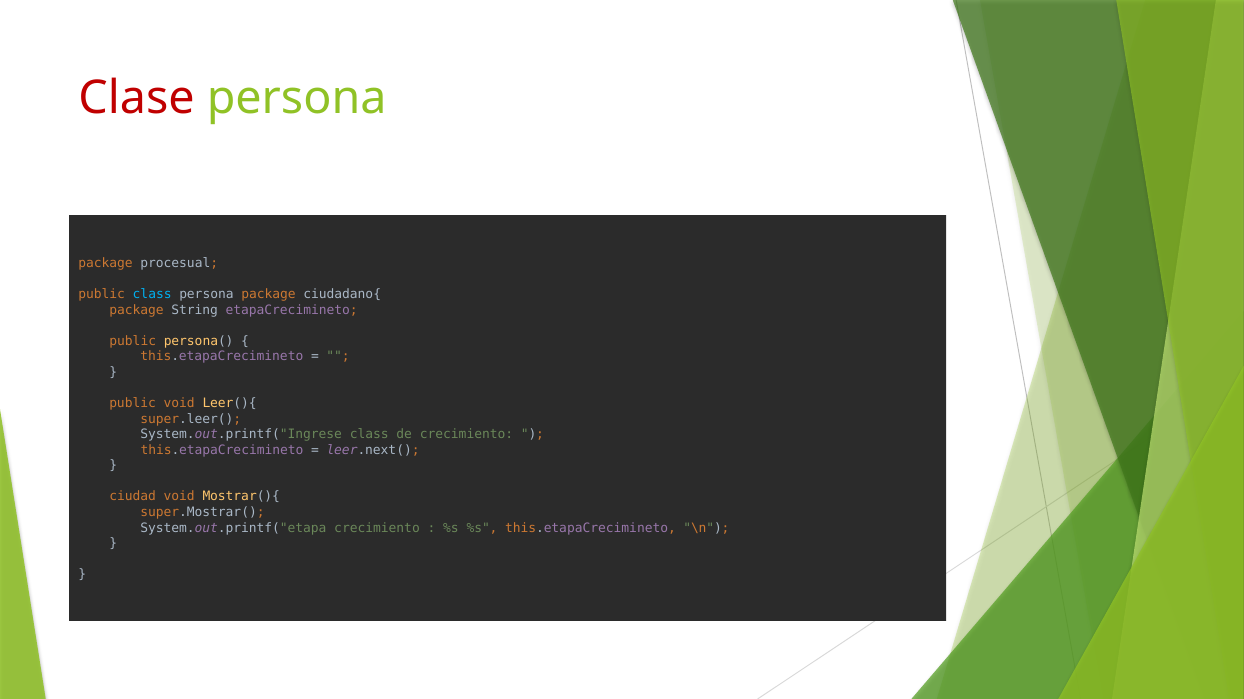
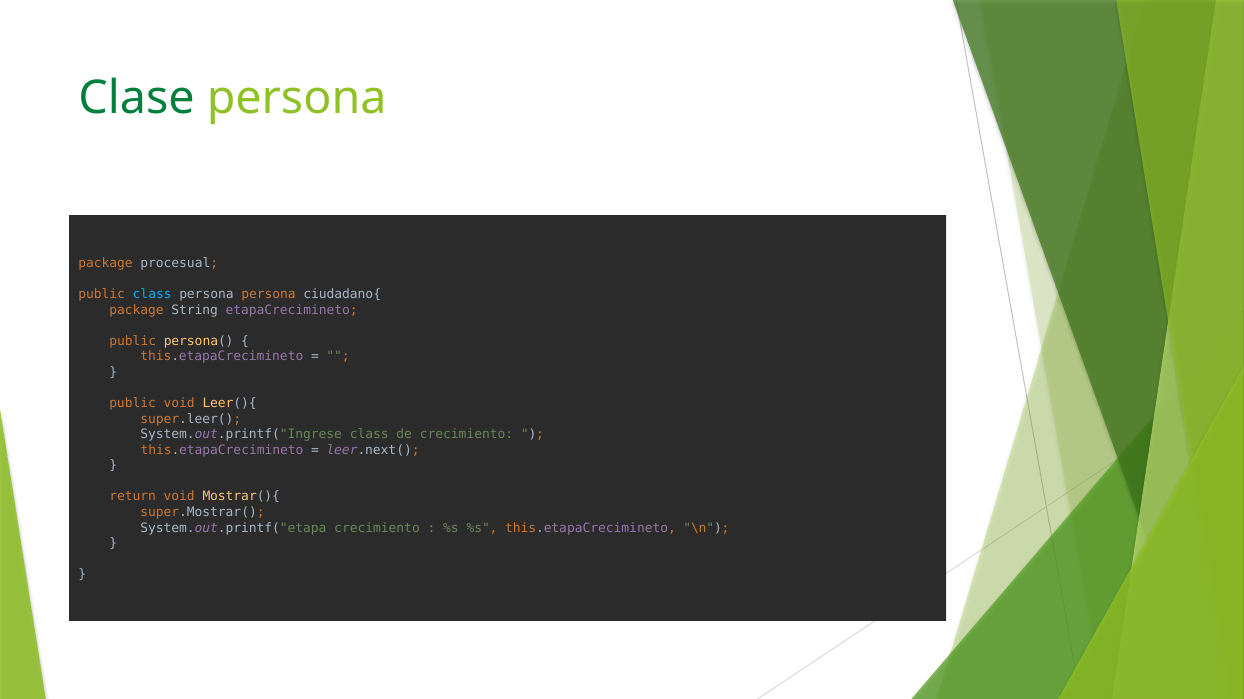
Clase colour: red -> green
package at (269, 295): package -> persona
ciudad: ciudad -> return
